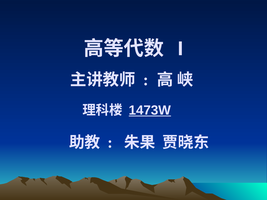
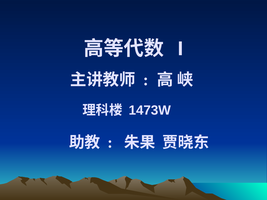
1473W underline: present -> none
